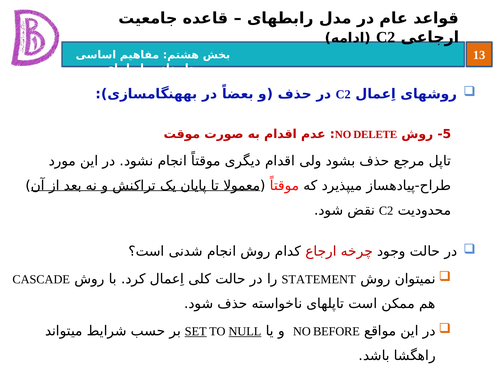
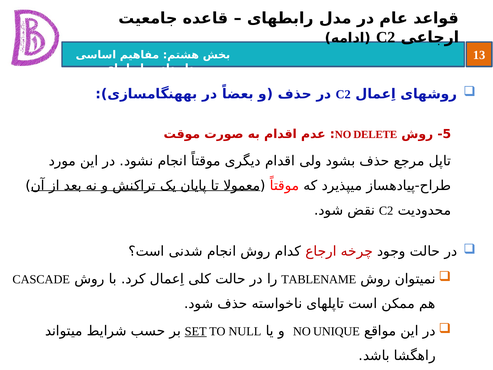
STATEMENT: STATEMENT -> TABLENAME
NULL underline: present -> none
BEFORE: BEFORE -> UNIQUE
